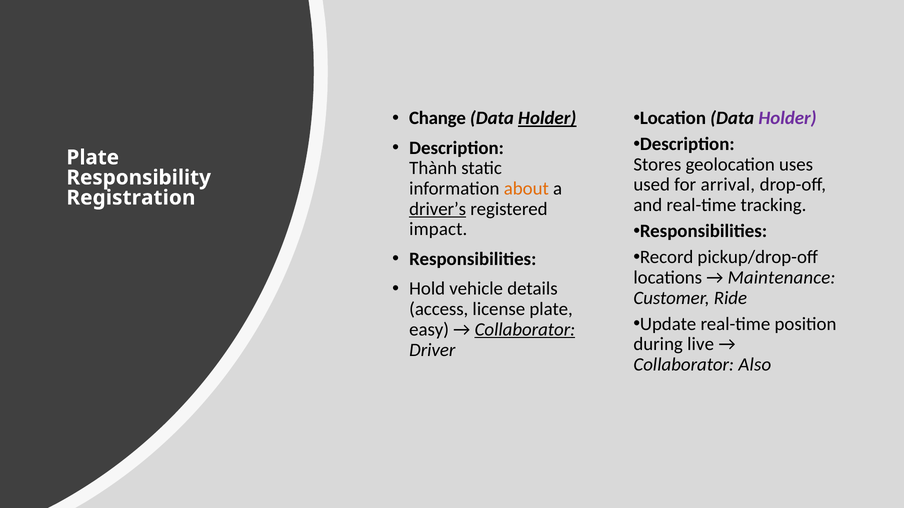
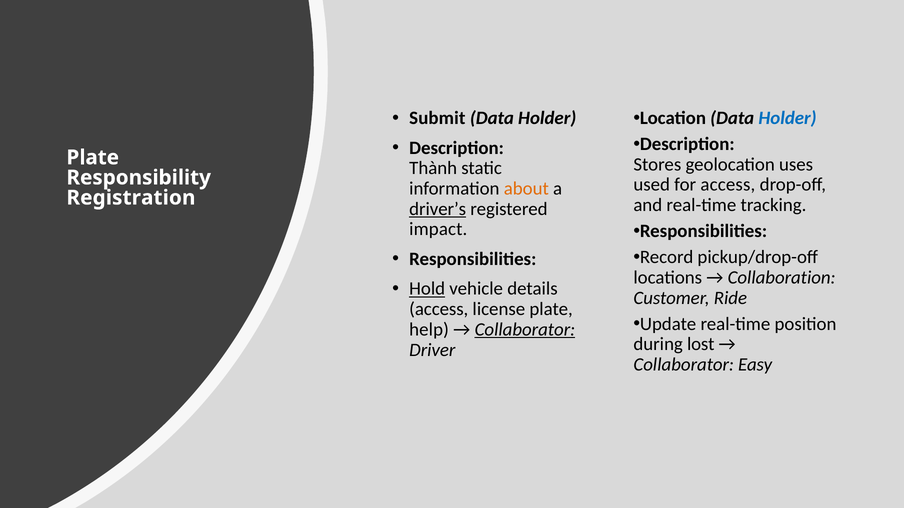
Change: Change -> Submit
Holder at (547, 118) underline: present -> none
Holder at (788, 118) colour: purple -> blue
for arrival: arrival -> access
Maintenance: Maintenance -> Collaboration
Hold underline: none -> present
easy: easy -> help
live: live -> lost
Also: Also -> Easy
